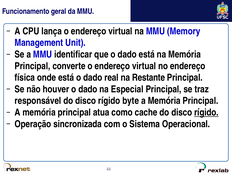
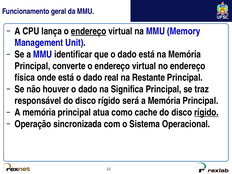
endereço at (89, 31) underline: none -> present
Especial: Especial -> Significa
byte: byte -> será
